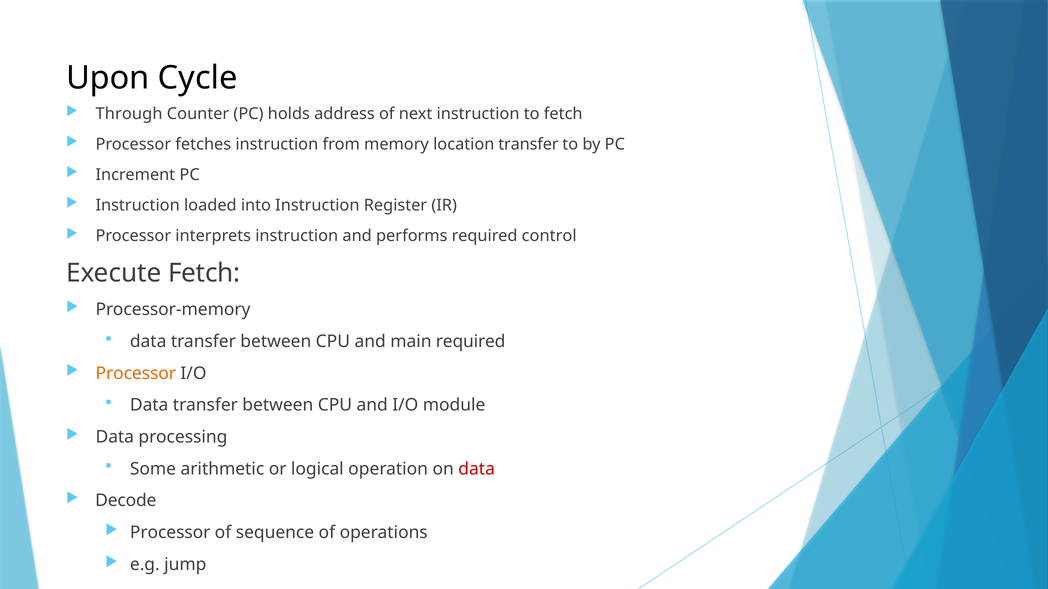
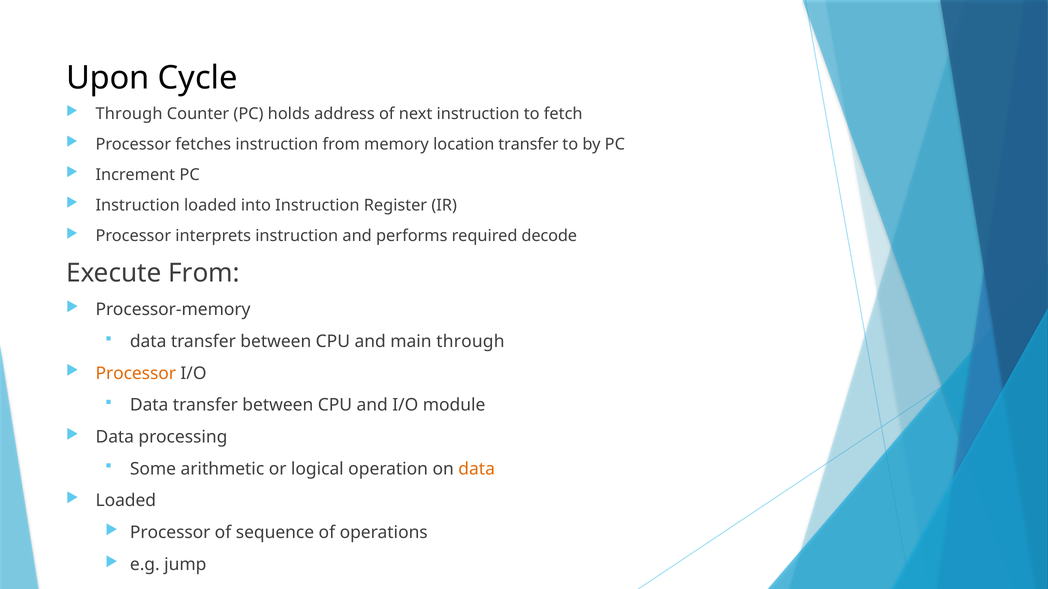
control: control -> decode
Execute Fetch: Fetch -> From
main required: required -> through
data at (477, 469) colour: red -> orange
Decode at (126, 501): Decode -> Loaded
